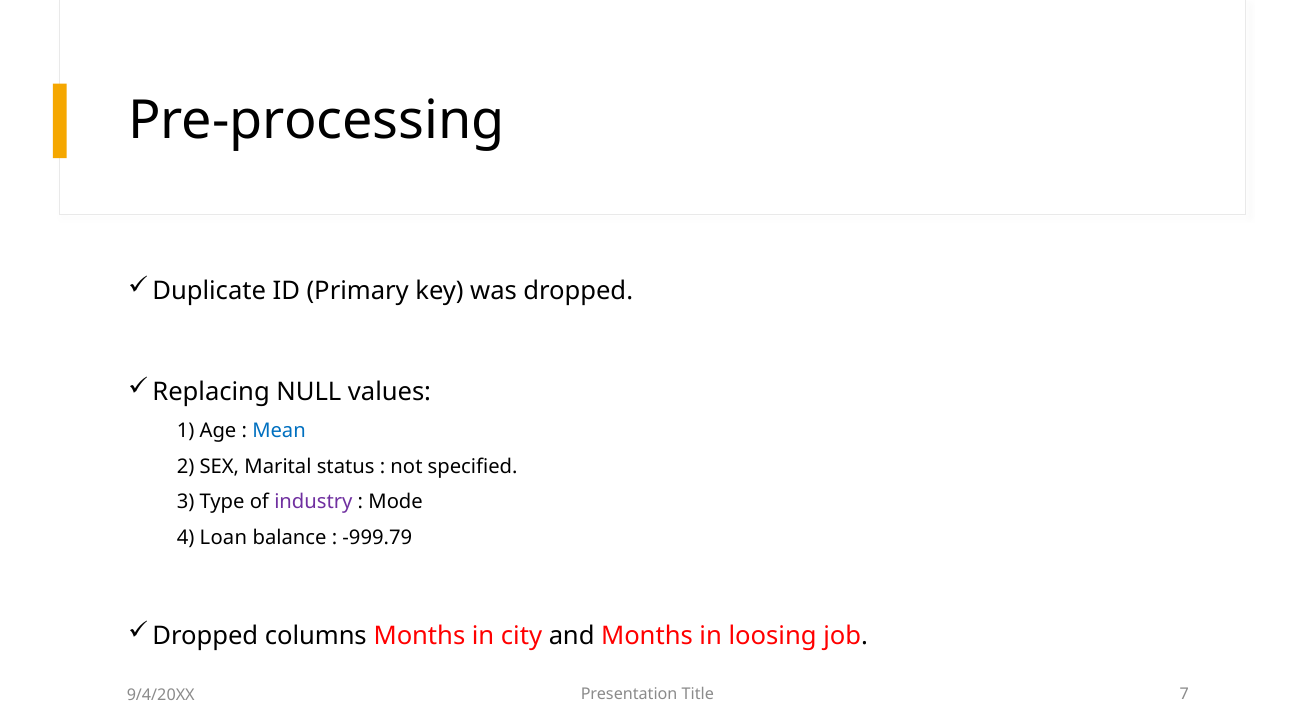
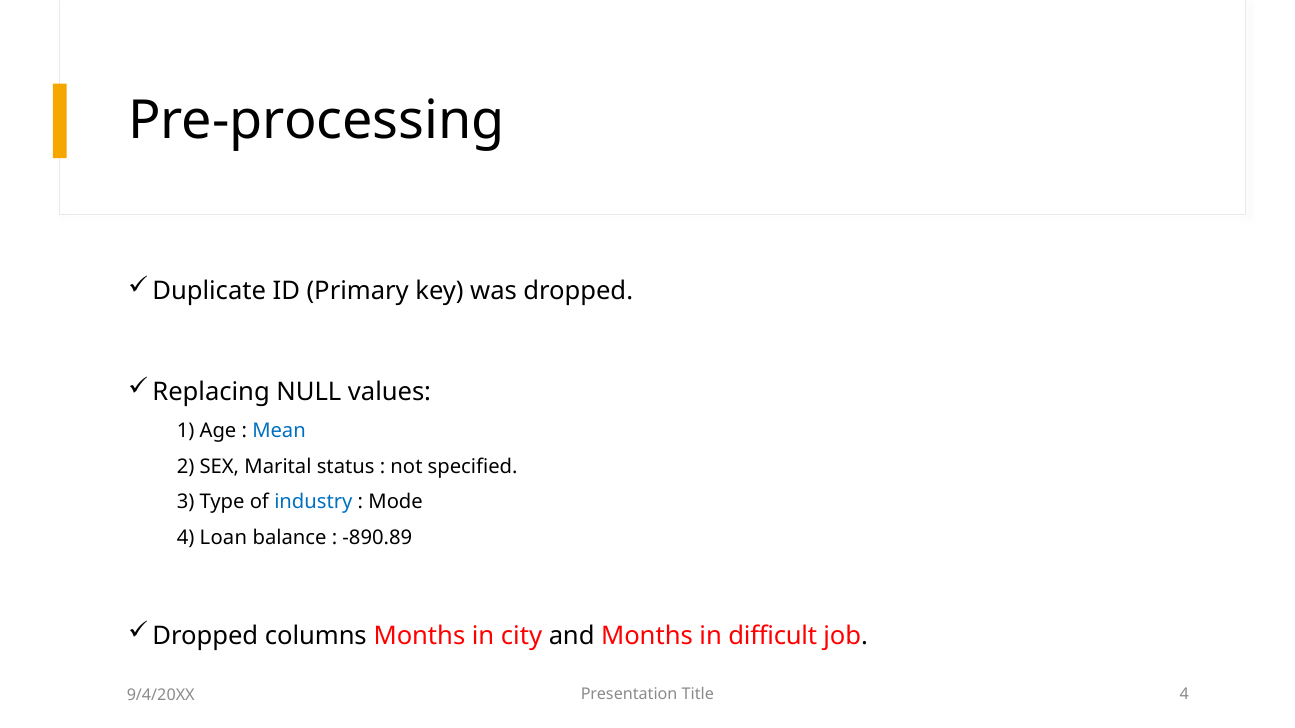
industry colour: purple -> blue
-999.79: -999.79 -> -890.89
loosing: loosing -> difficult
Title 7: 7 -> 4
